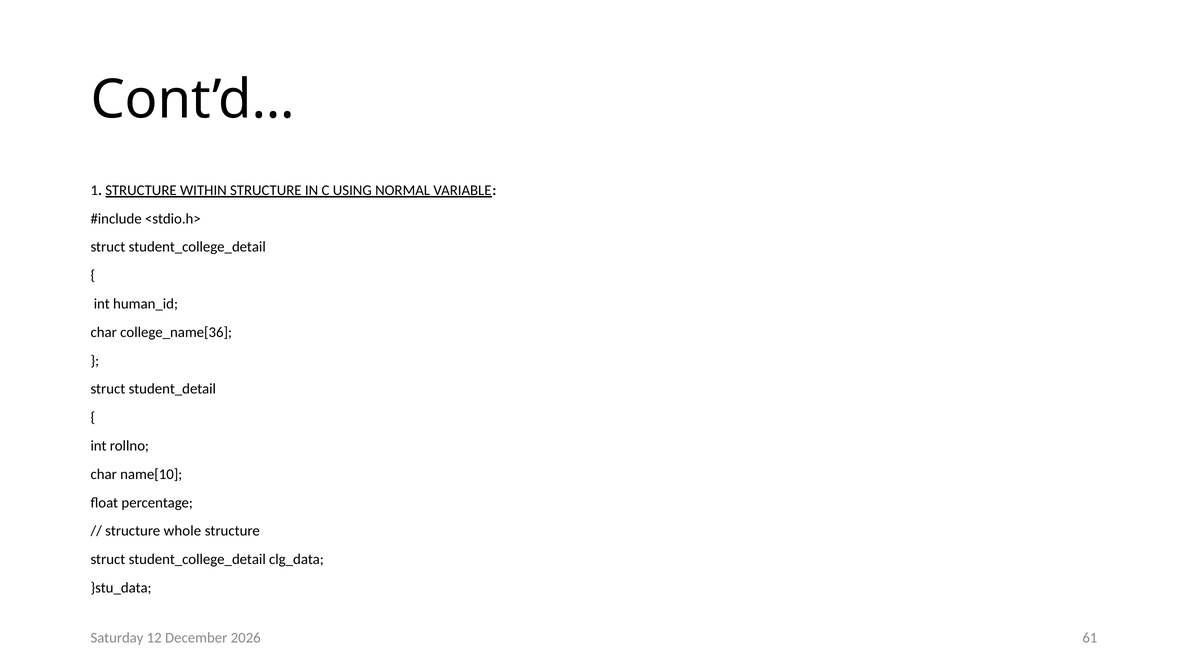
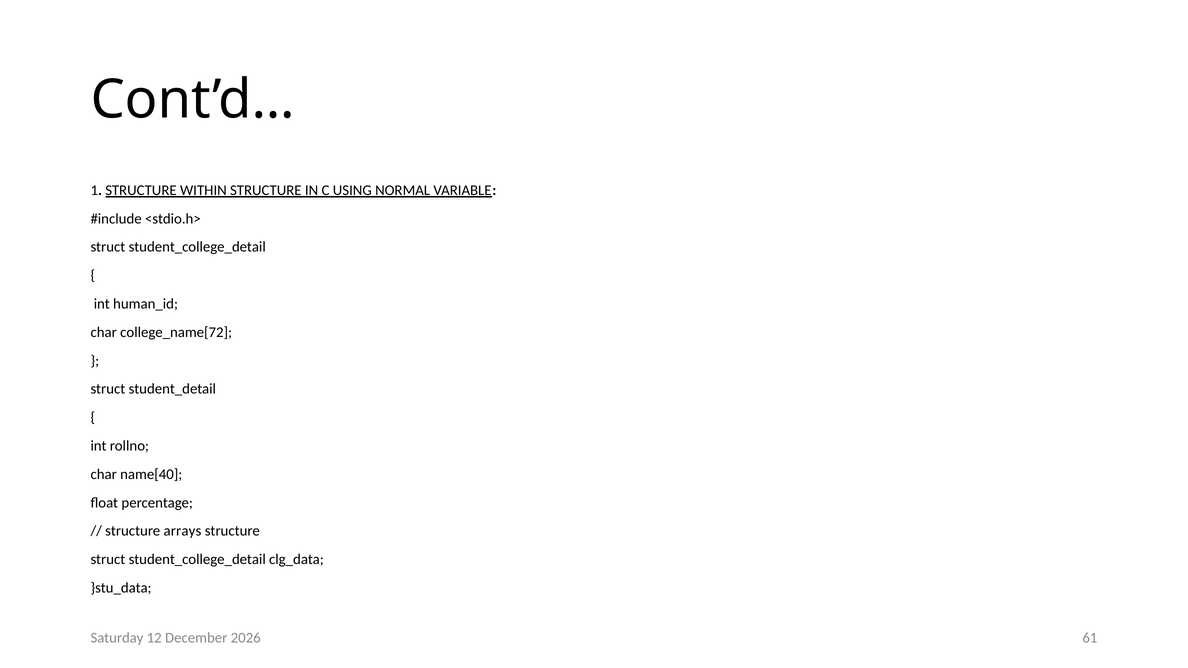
college_name[36: college_name[36 -> college_name[72
name[10: name[10 -> name[40
whole: whole -> arrays
